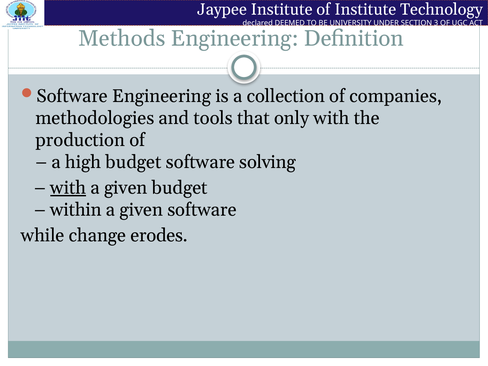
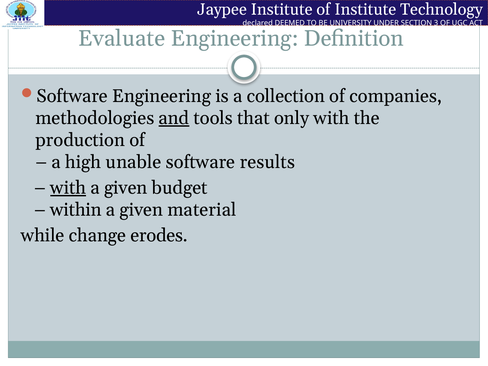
Methods: Methods -> Evaluate
and underline: none -> present
high budget: budget -> unable
solving: solving -> results
given software: software -> material
